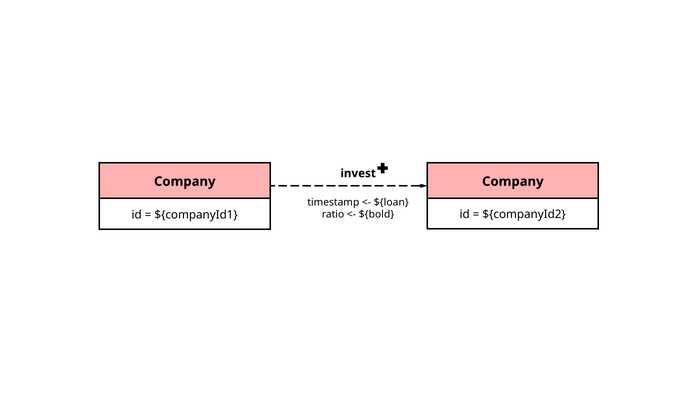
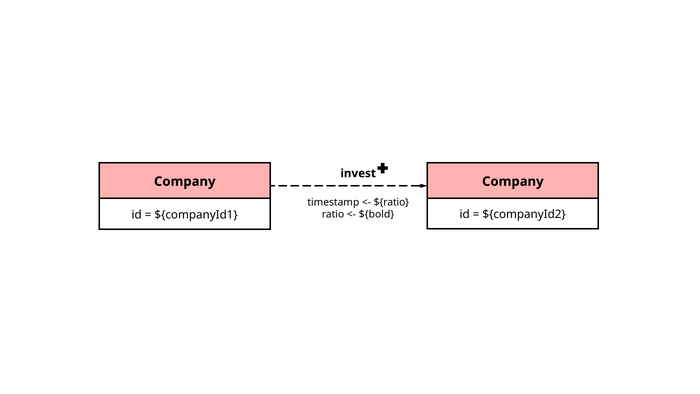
${loan: ${loan -> ${ratio
